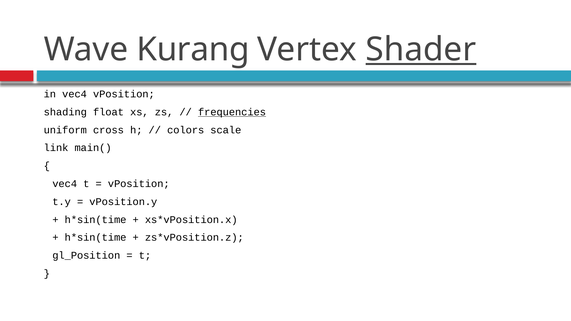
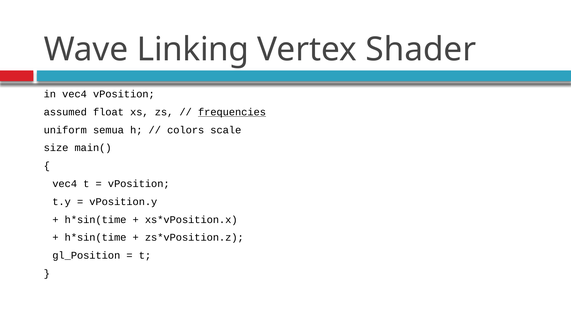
Kurang: Kurang -> Linking
Shader underline: present -> none
shading: shading -> assumed
cross: cross -> semua
link: link -> size
